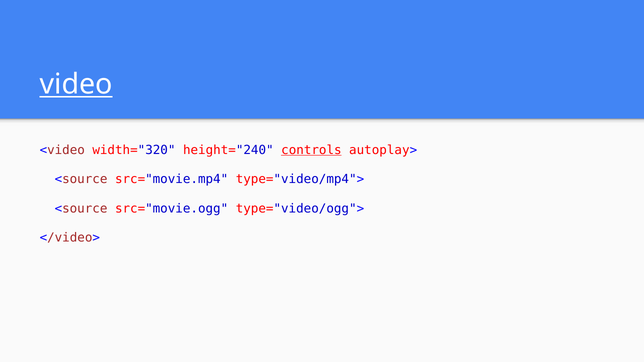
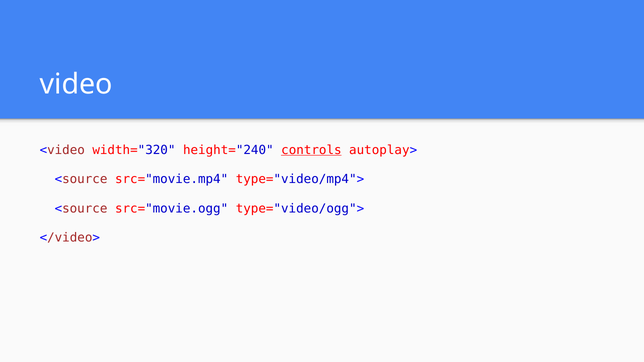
video underline: present -> none
